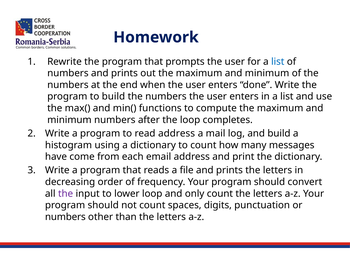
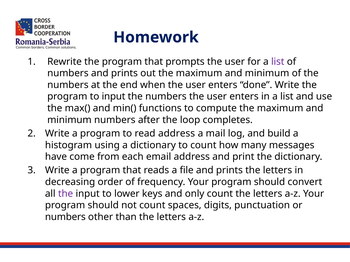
list at (278, 62) colour: blue -> purple
to build: build -> input
lower loop: loop -> keys
